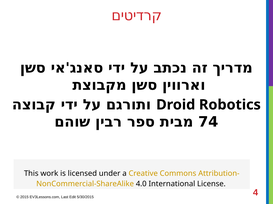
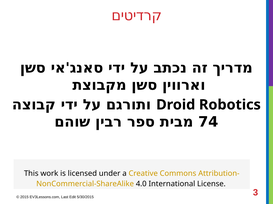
4: 4 -> 3
